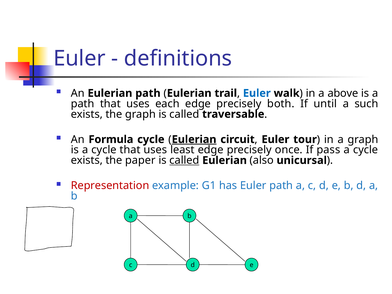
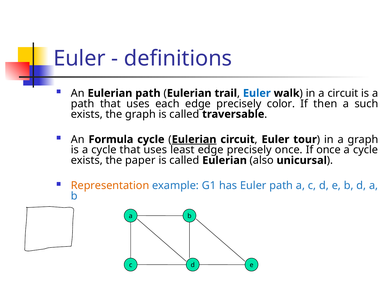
a above: above -> circuit
both: both -> color
until: until -> then
If pass: pass -> once
called at (184, 160) underline: present -> none
Representation colour: red -> orange
